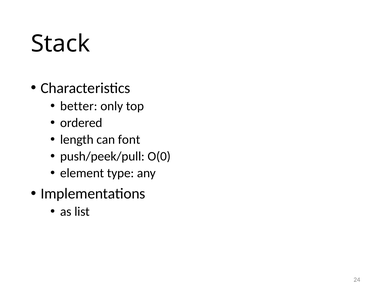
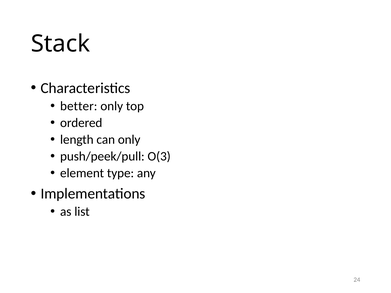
can font: font -> only
O(0: O(0 -> O(3
